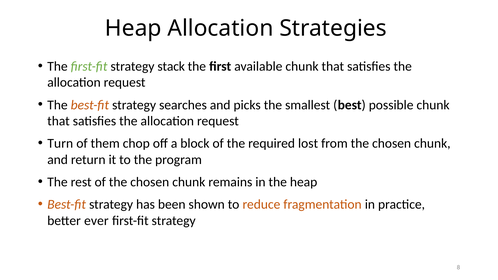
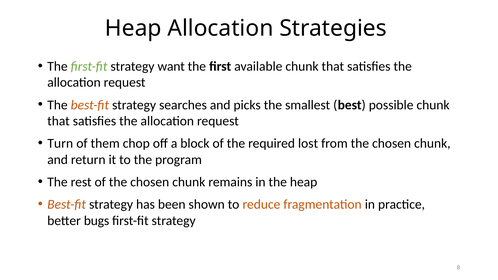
stack: stack -> want
ever: ever -> bugs
